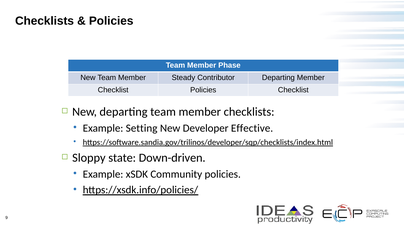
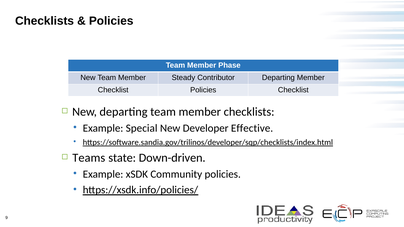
Setting: Setting -> Special
Sloppy: Sloppy -> Teams
